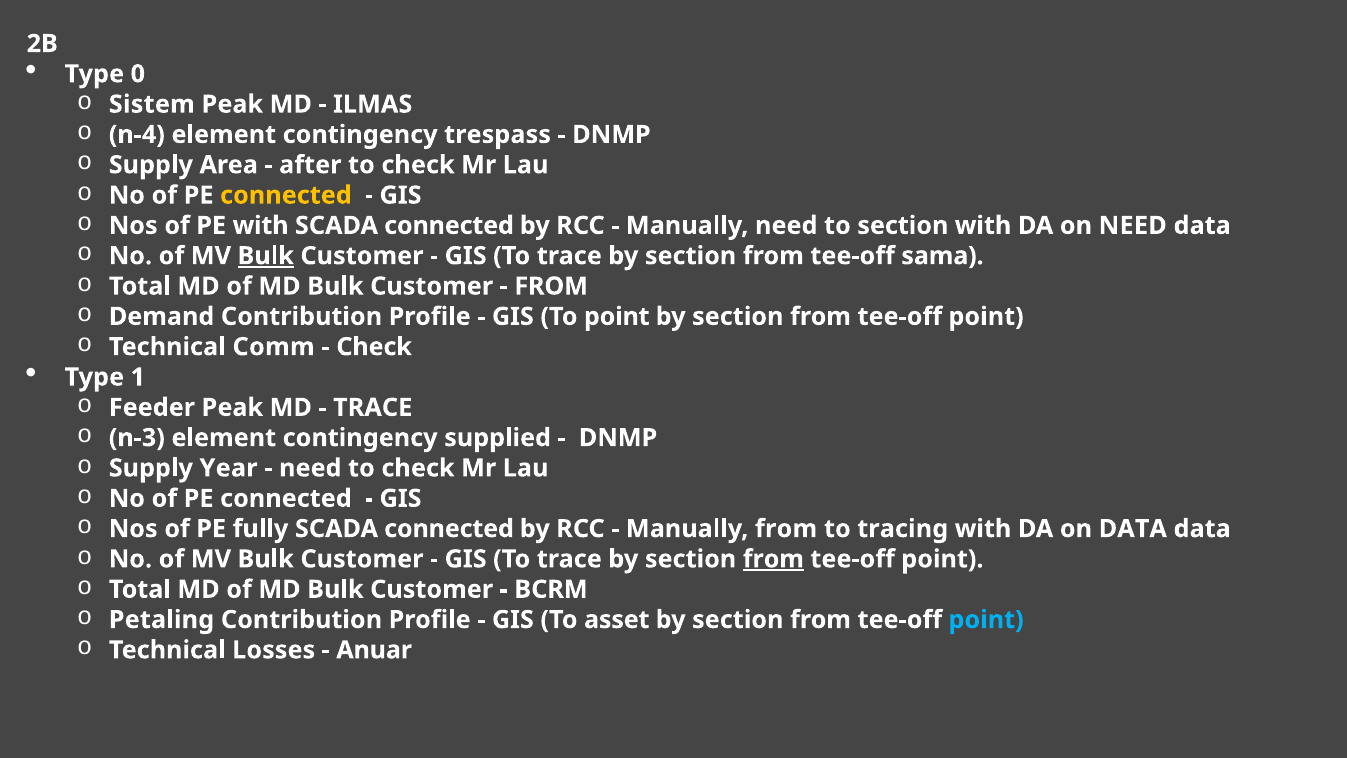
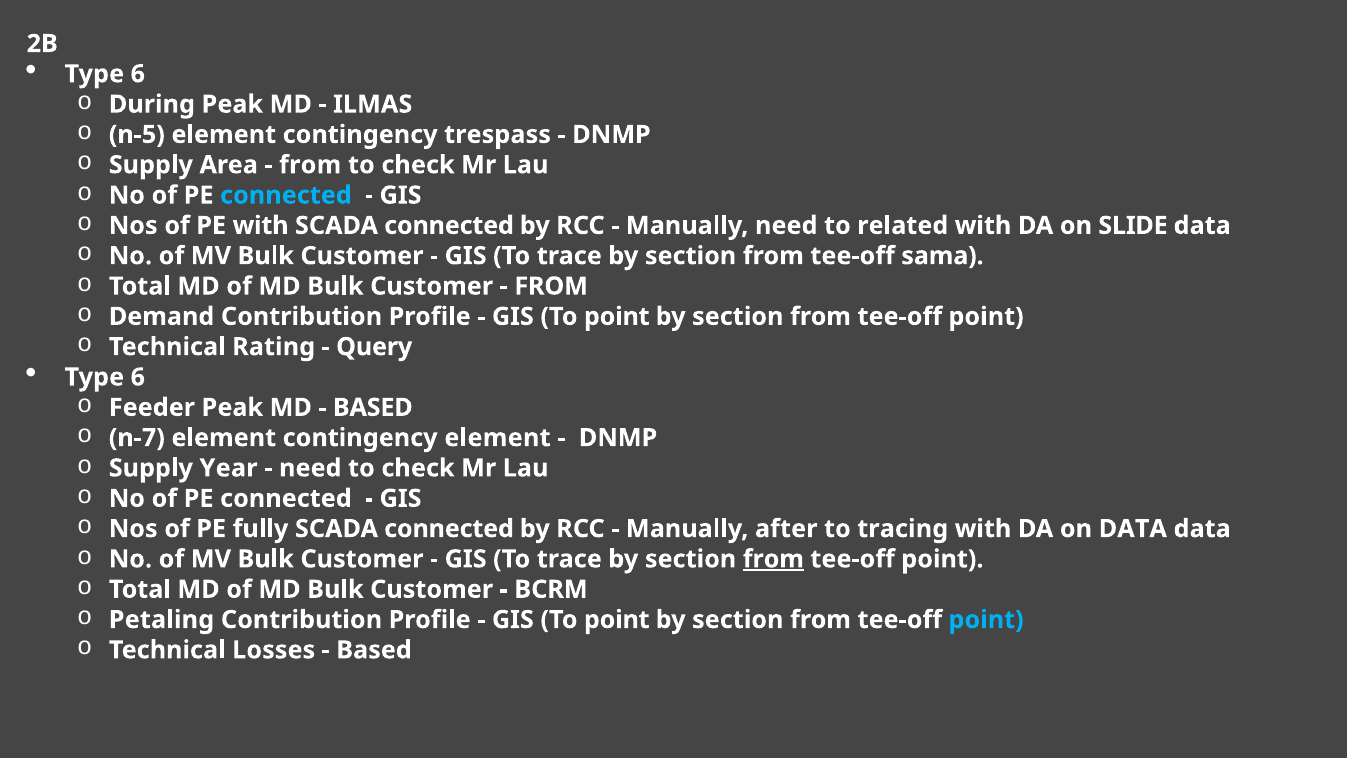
0 at (138, 74): 0 -> 6
Sistem: Sistem -> During
n-4: n-4 -> n-5
after at (310, 165): after -> from
connected at (286, 195) colour: yellow -> light blue
to section: section -> related
on NEED: NEED -> SLIDE
Bulk at (266, 256) underline: present -> none
Comm: Comm -> Rating
Check at (374, 347): Check -> Query
1 at (138, 377): 1 -> 6
TRACE at (373, 407): TRACE -> BASED
n-3: n-3 -> n-7
contingency supplied: supplied -> element
Manually from: from -> after
asset at (617, 619): asset -> point
Anuar at (374, 650): Anuar -> Based
